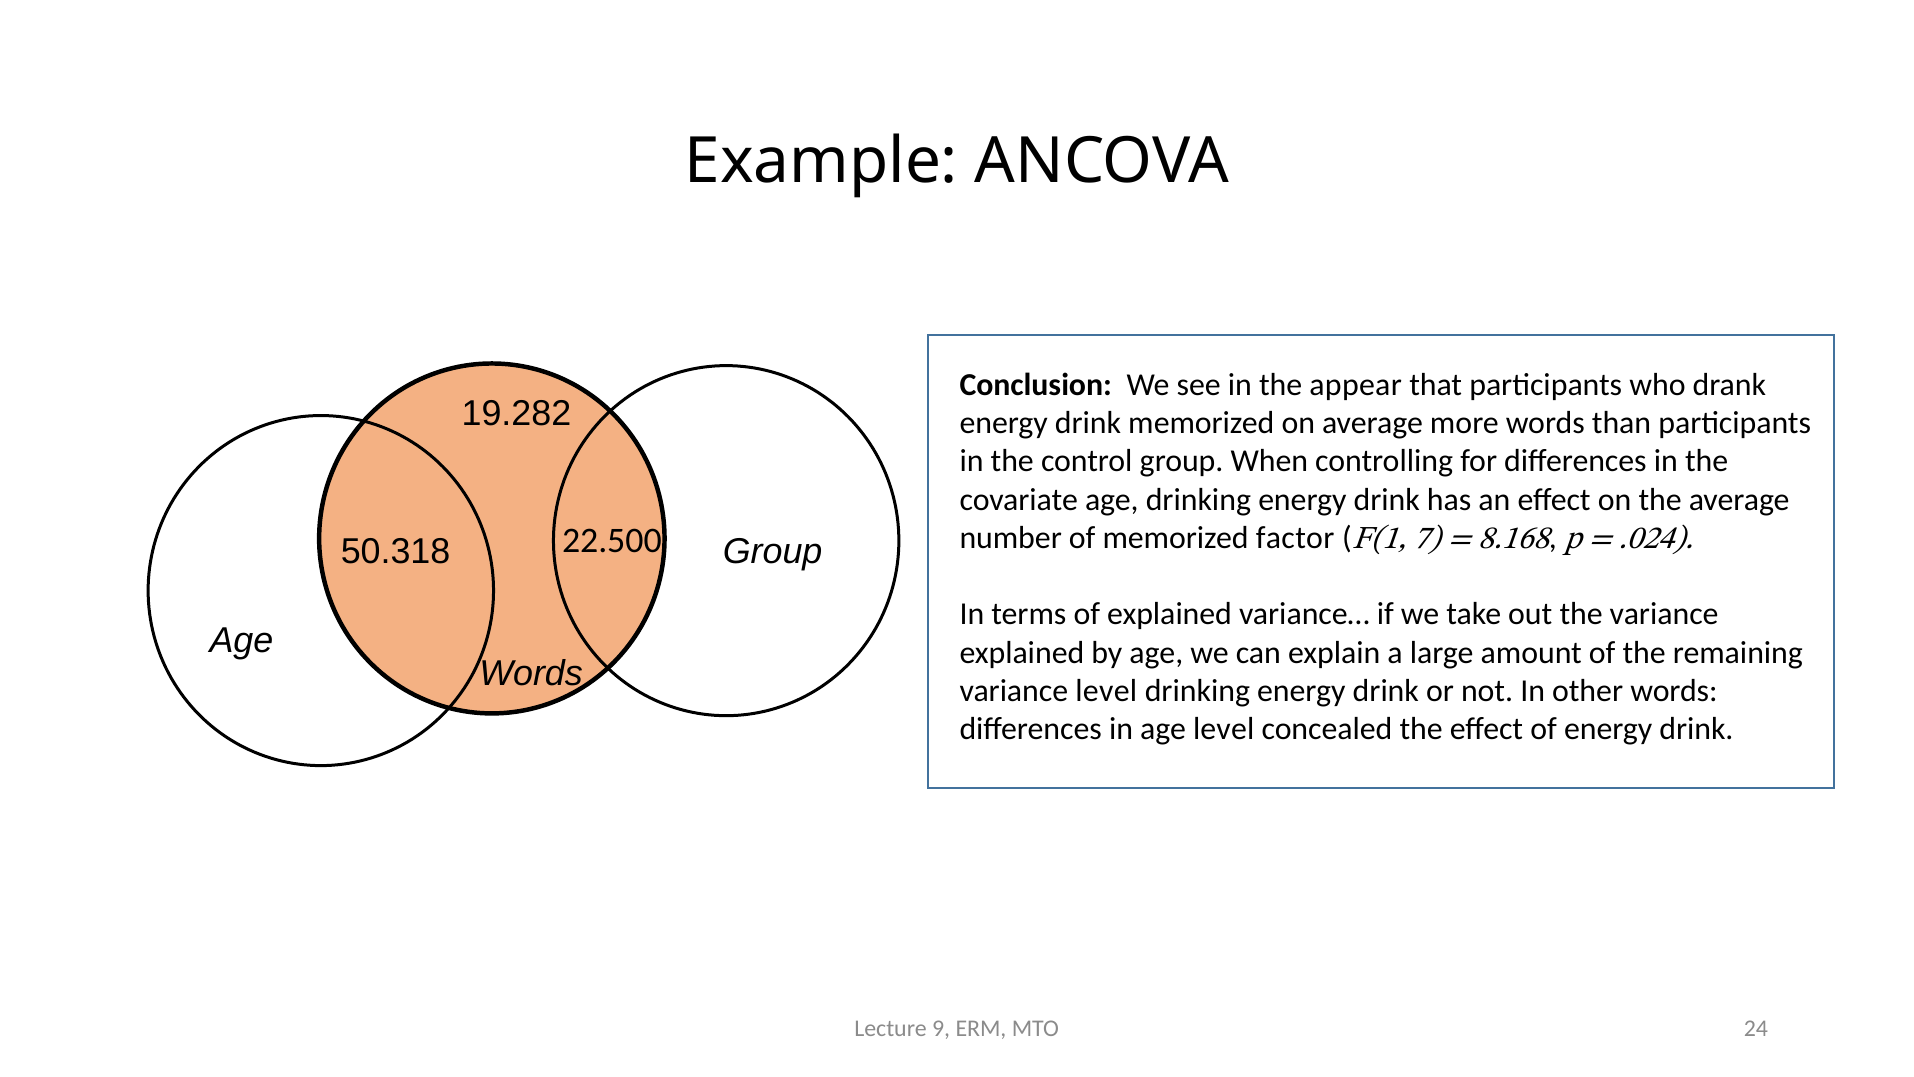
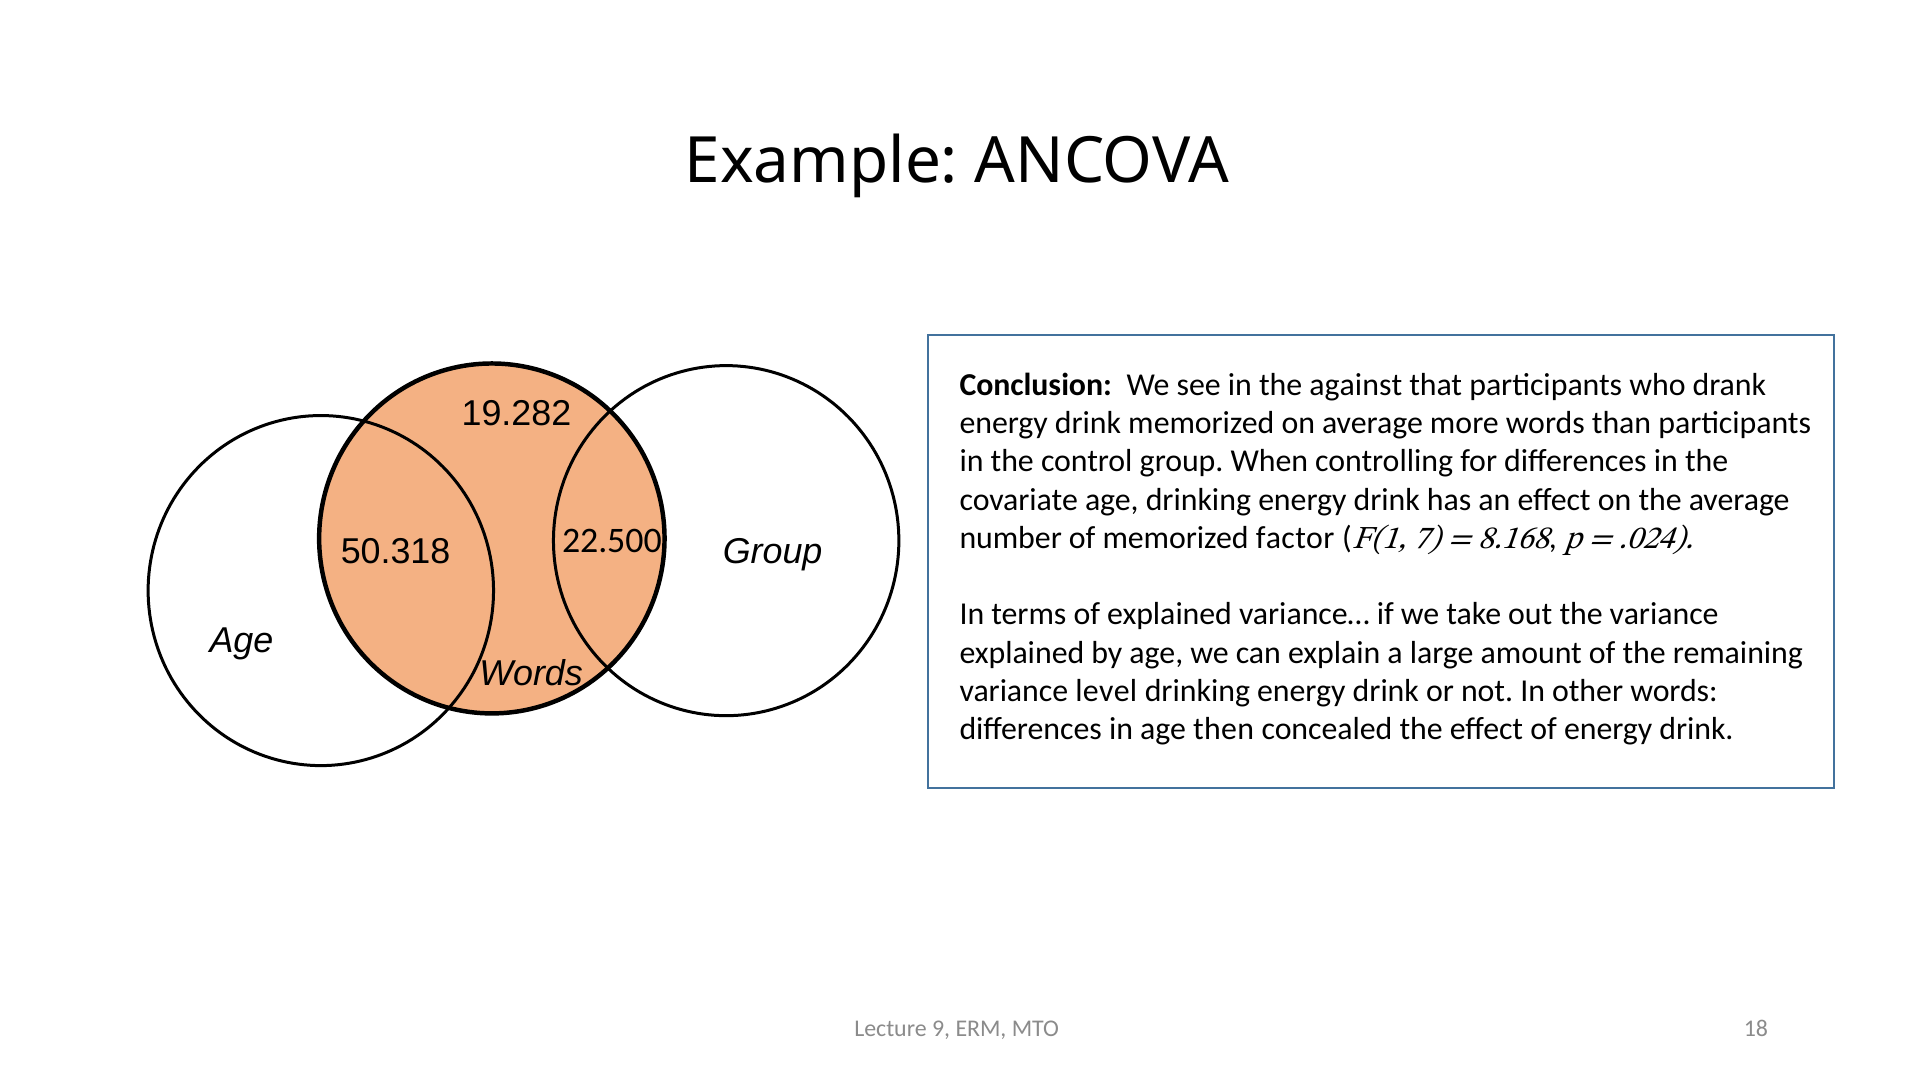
appear: appear -> against
age level: level -> then
24: 24 -> 18
